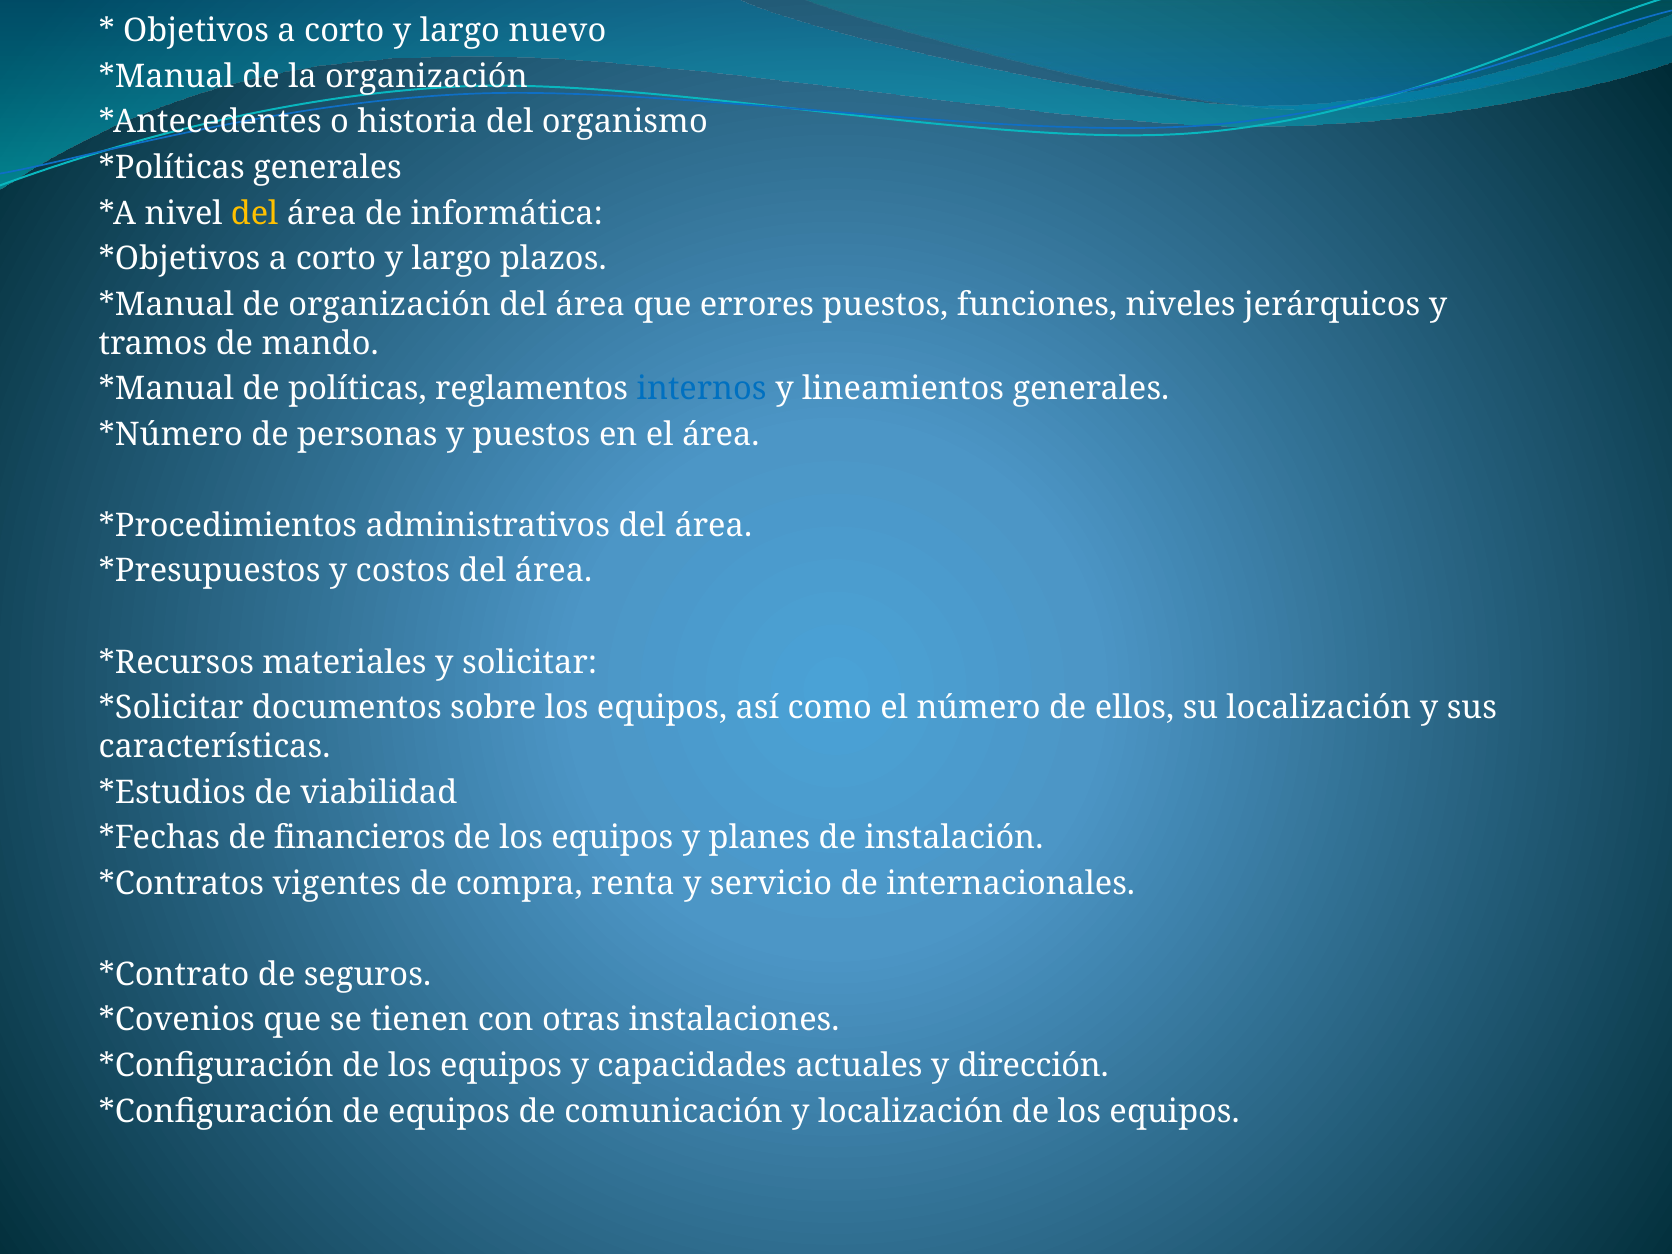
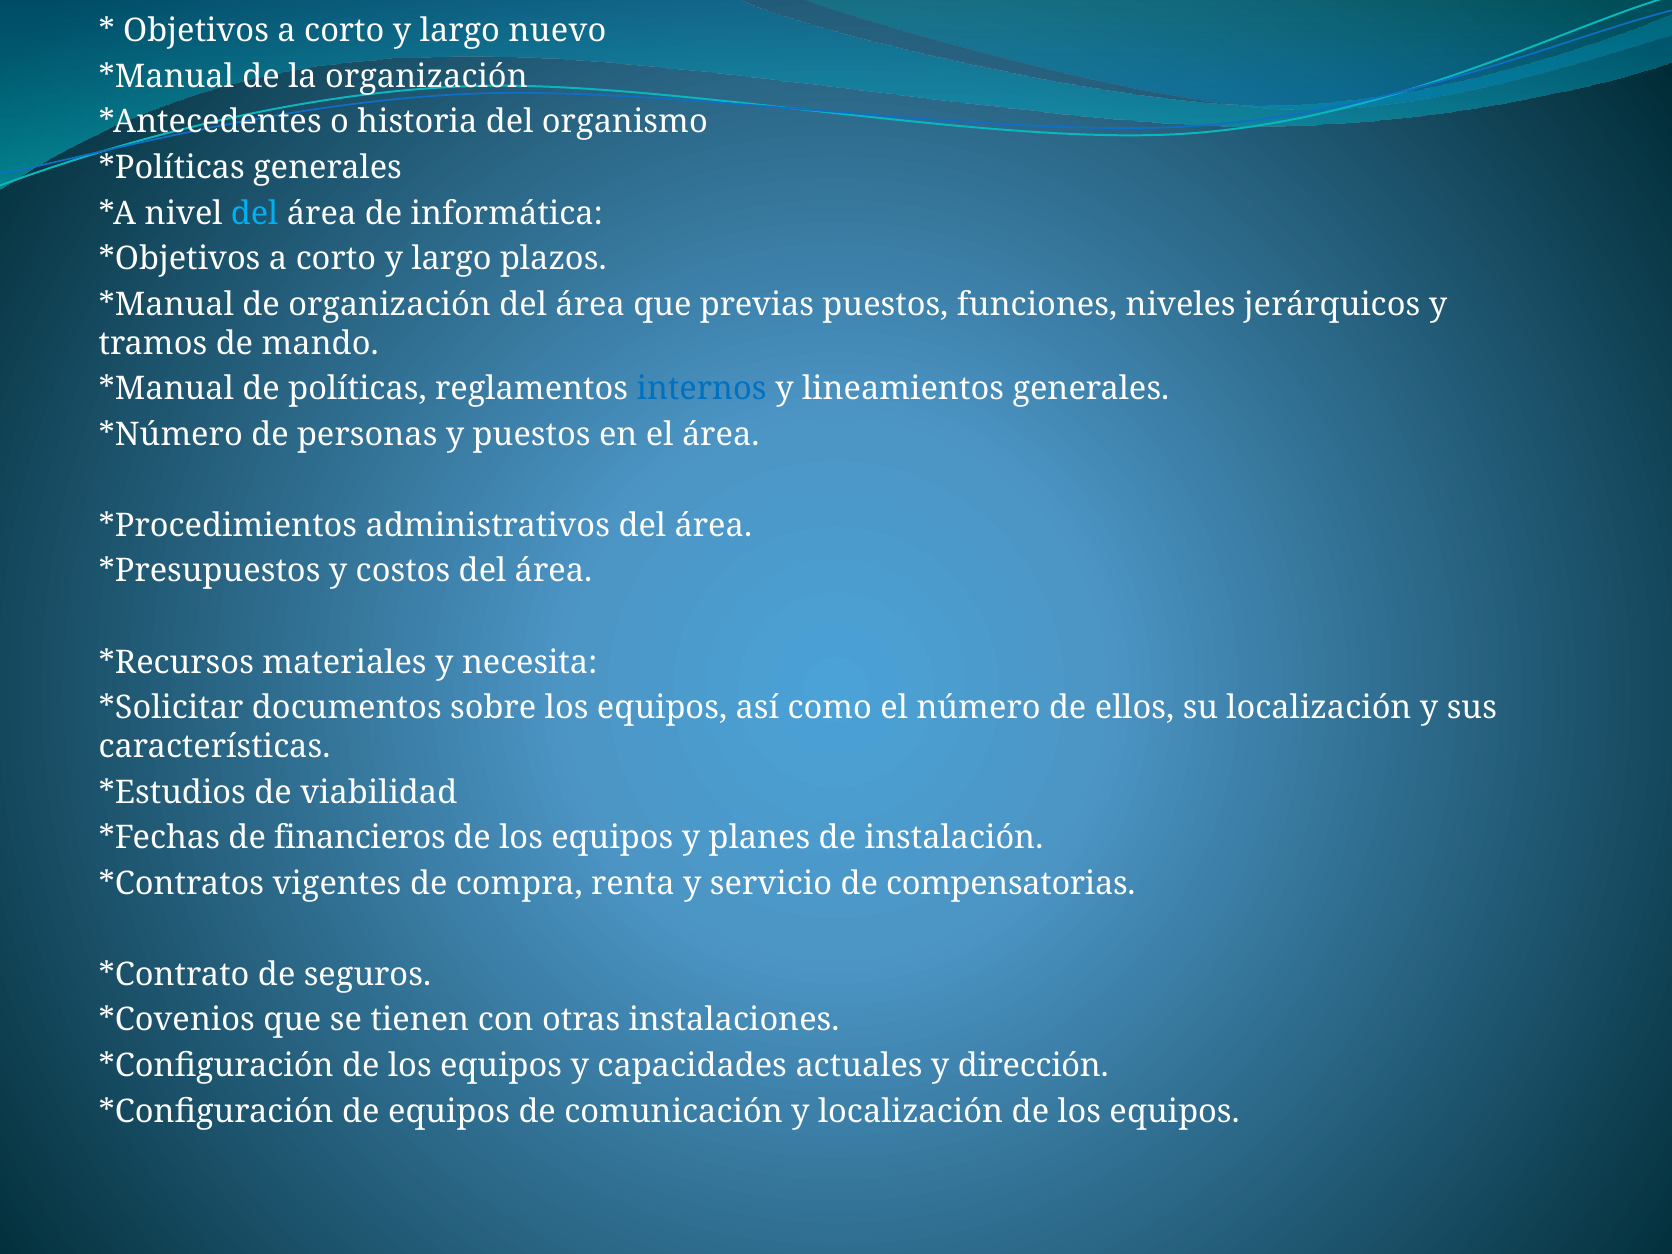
del at (255, 213) colour: yellow -> light blue
errores: errores -> previas
solicitar: solicitar -> necesita
internacionales: internacionales -> compensatorias
